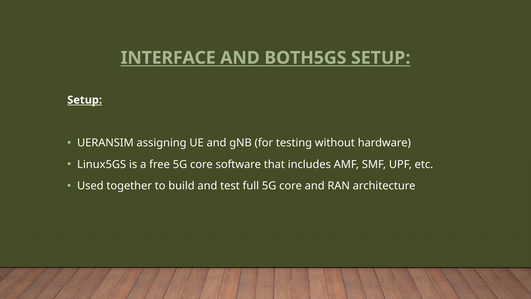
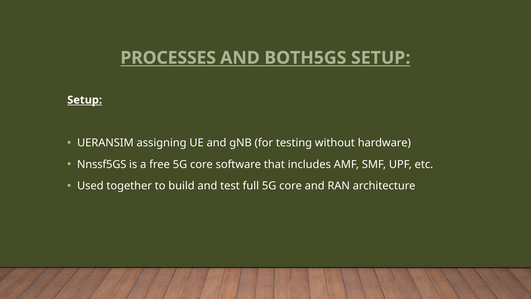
INTERFACE: INTERFACE -> PROCESSES
Linux5GS: Linux5GS -> Nnssf5GS
